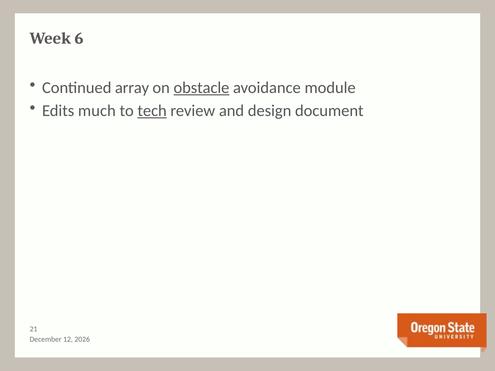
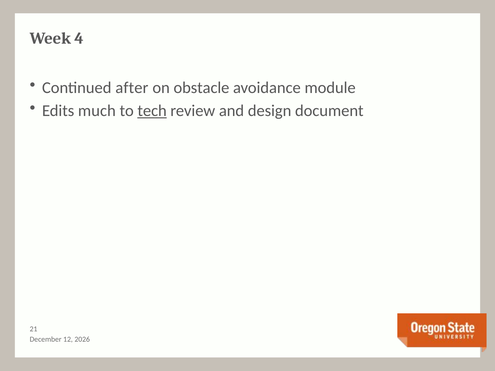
6: 6 -> 4
array: array -> after
obstacle underline: present -> none
